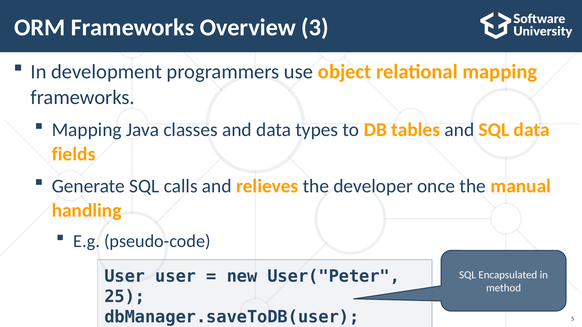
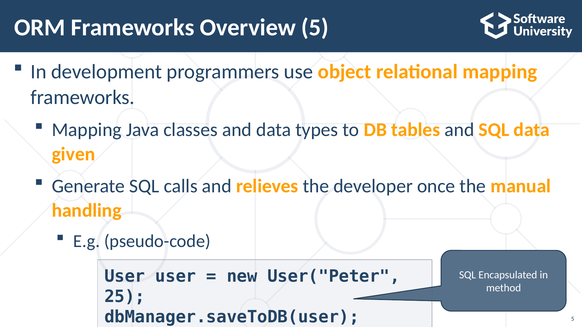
Overview 3: 3 -> 5
fields: fields -> given
